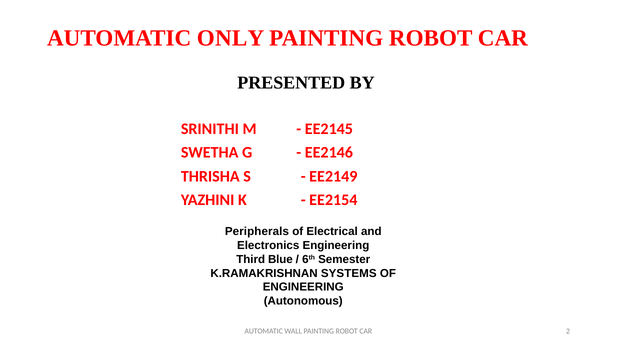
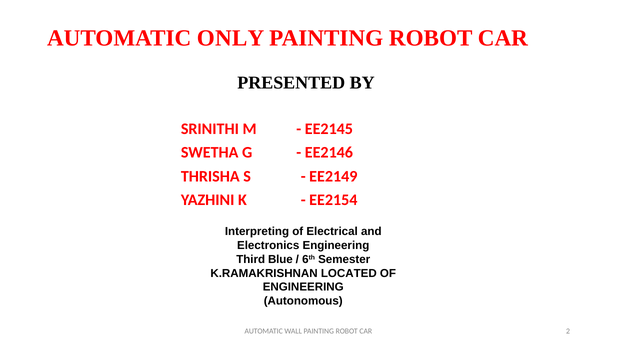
Peripherals: Peripherals -> Interpreting
SYSTEMS: SYSTEMS -> LOCATED
